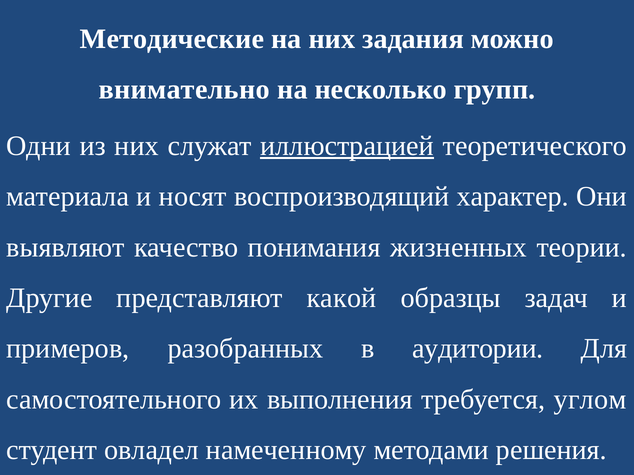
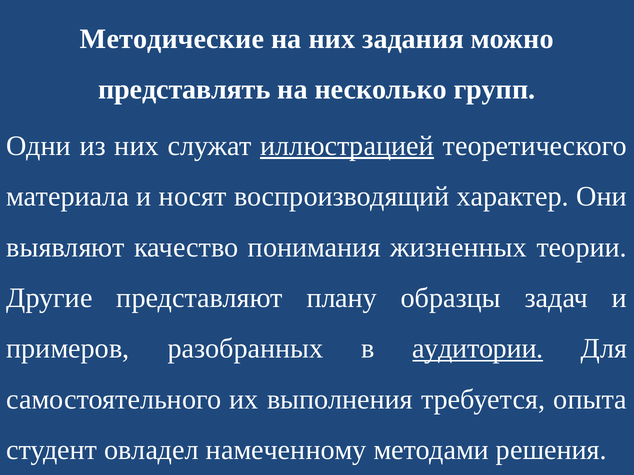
внимательно: внимательно -> представлять
какой: какой -> плану
аудитории underline: none -> present
углом: углом -> опыта
